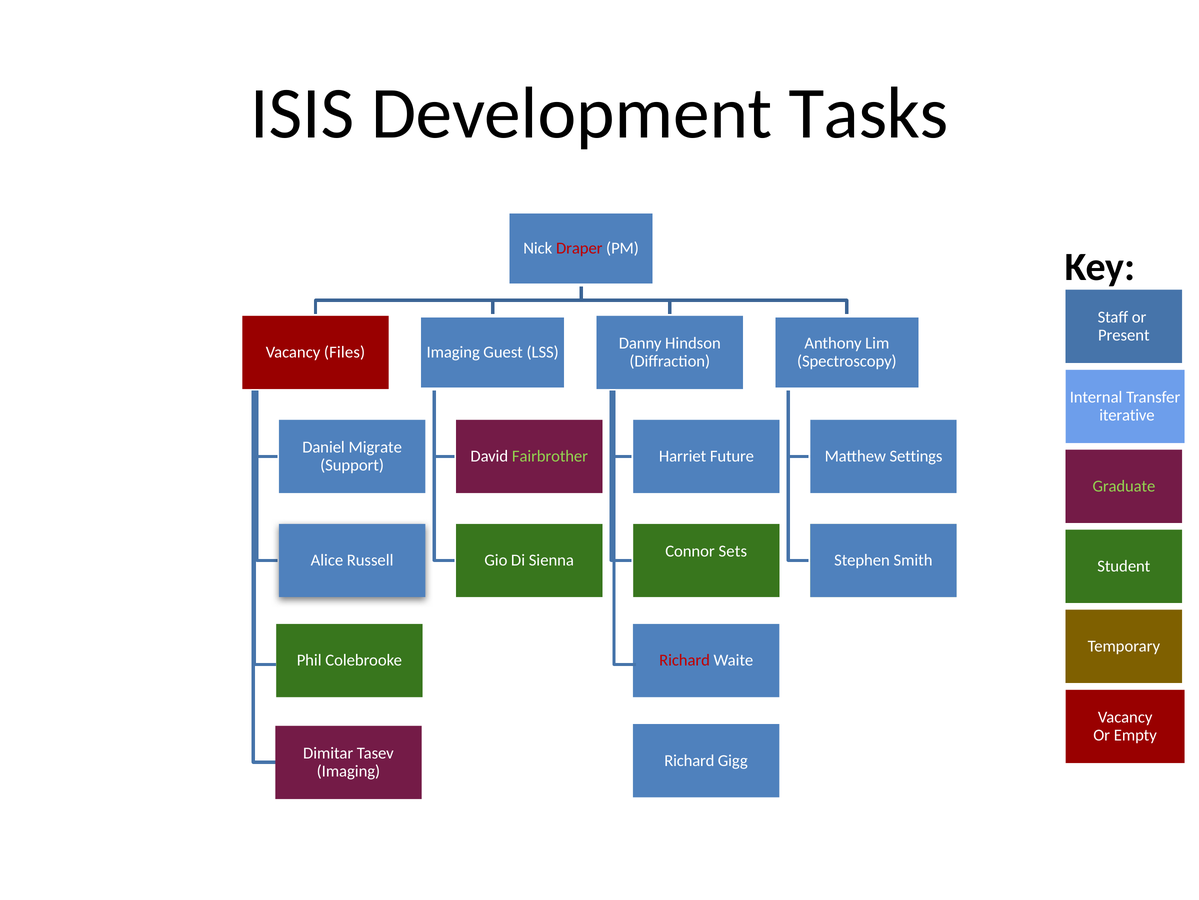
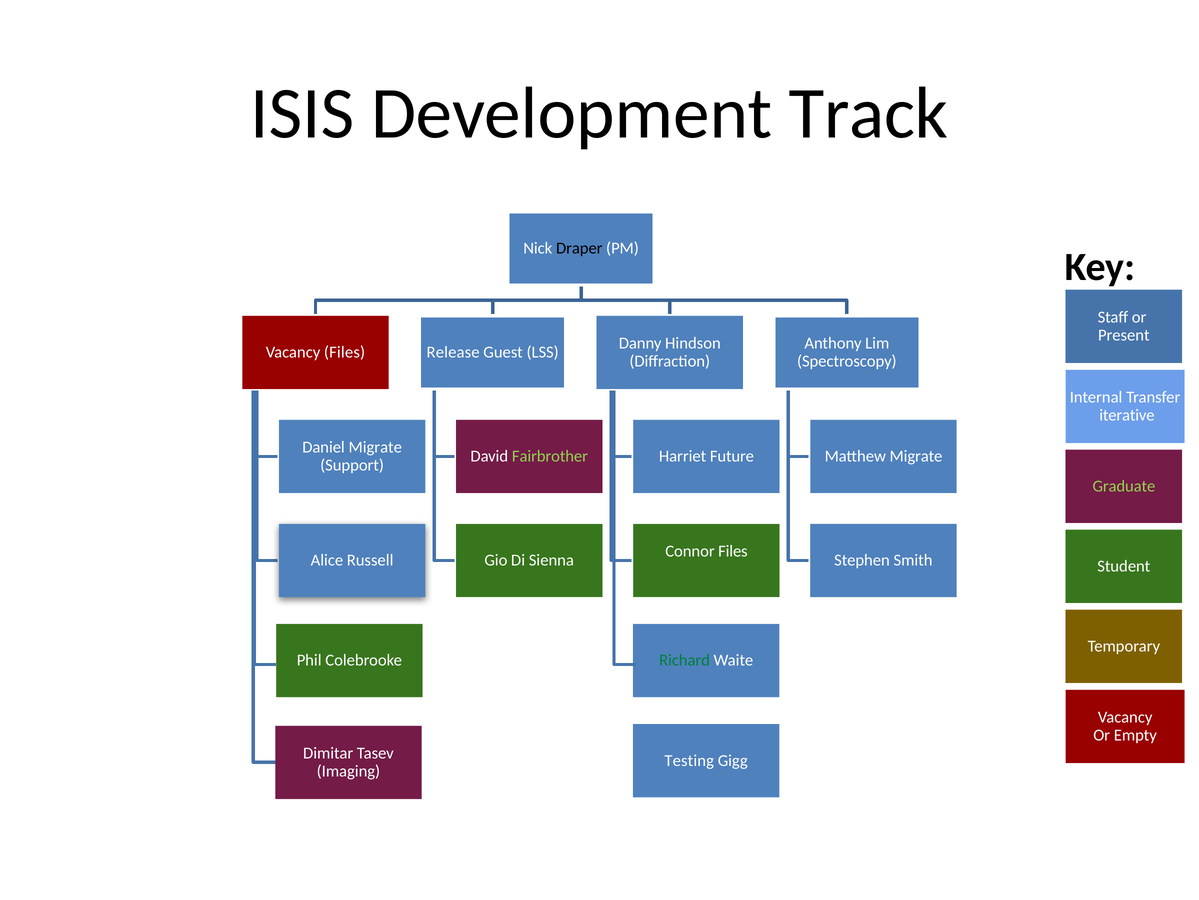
Tasks: Tasks -> Track
Draper colour: red -> black
Imaging at (453, 352): Imaging -> Release
Matthew Settings: Settings -> Migrate
Connor Sets: Sets -> Files
Richard at (685, 660) colour: red -> green
Richard at (689, 760): Richard -> Testing
